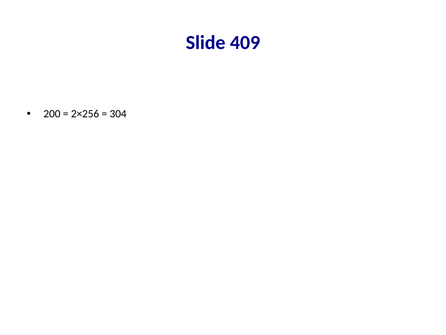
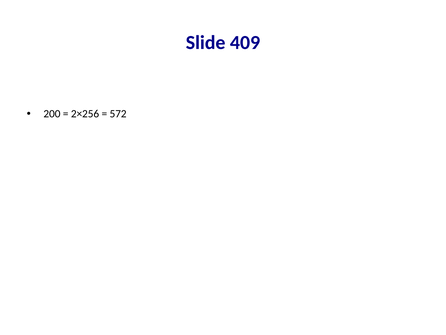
304: 304 -> 572
